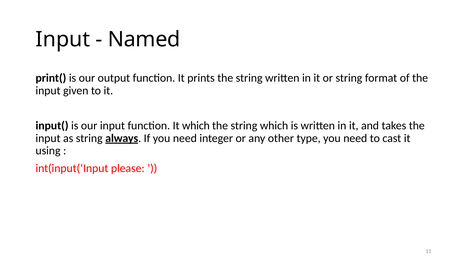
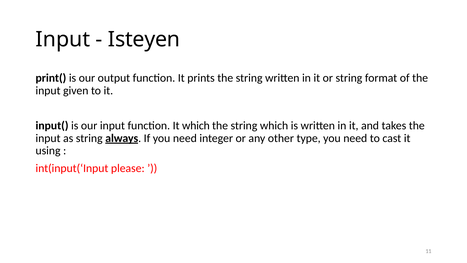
Named: Named -> Isteyen
